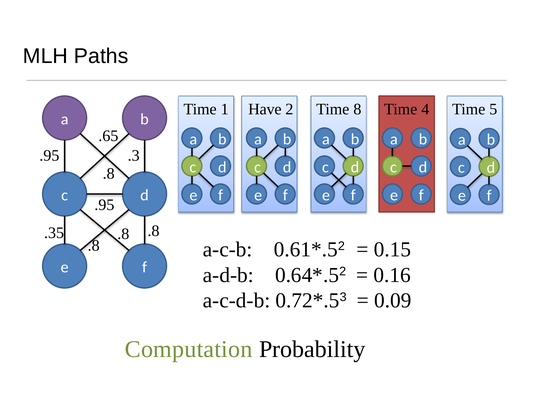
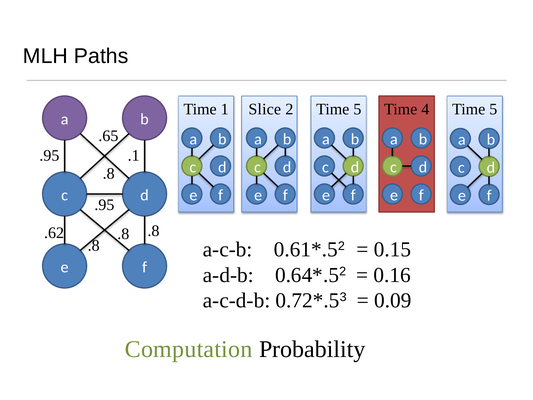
Have: Have -> Slice
2 Time 8: 8 -> 5
.3: .3 -> .1
.35: .35 -> .62
